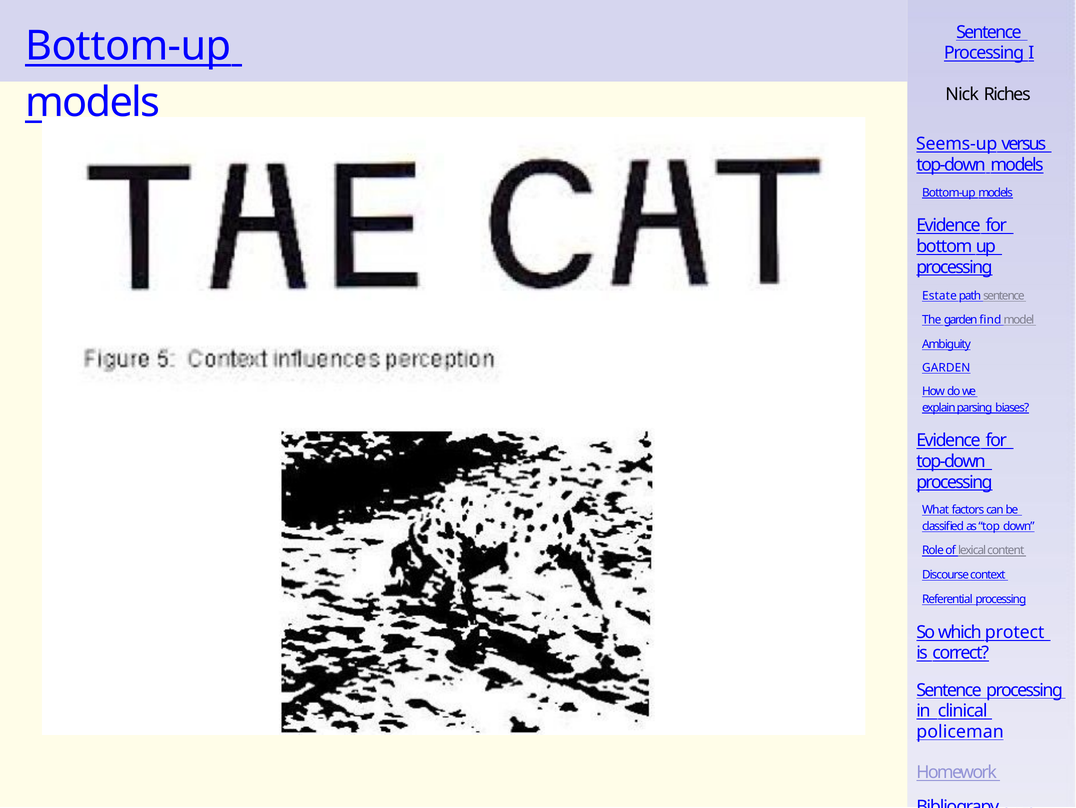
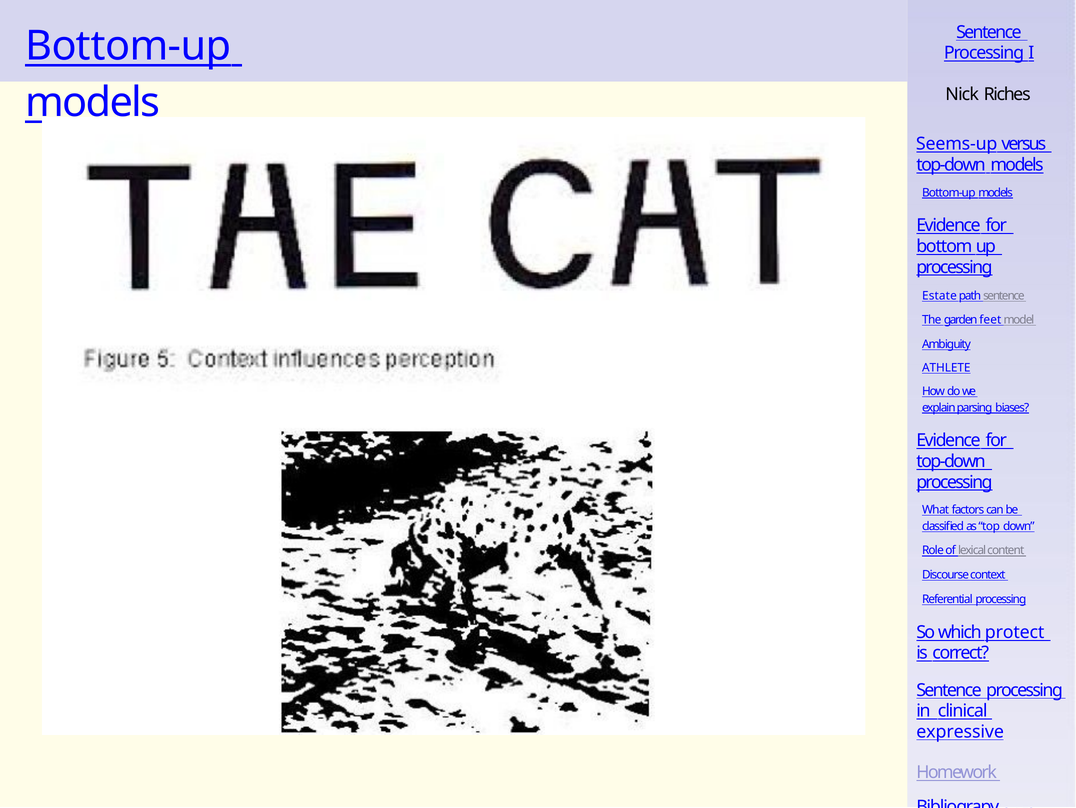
find: find -> feet
GARDEN at (946, 368): GARDEN -> ATHLETE
policeman: policeman -> expressive
